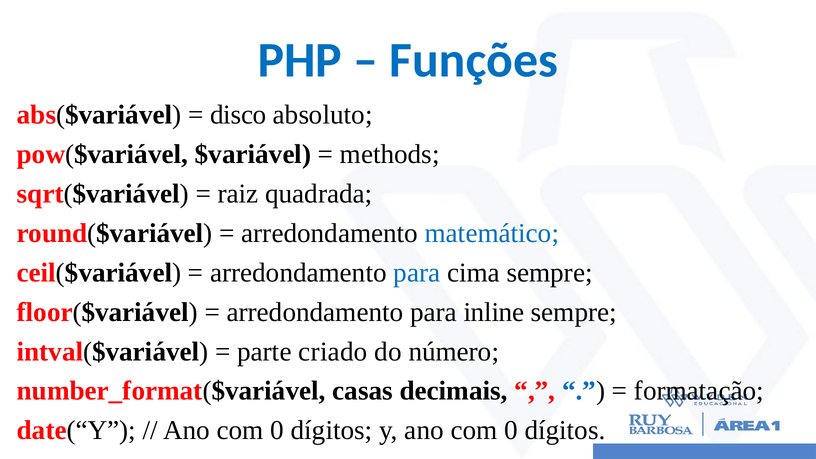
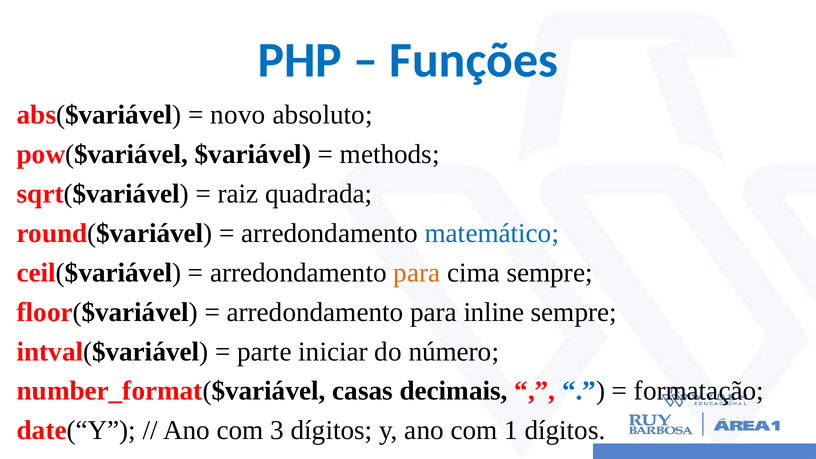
disco: disco -> novo
para at (417, 273) colour: blue -> orange
criado: criado -> iniciar
0 at (277, 430): 0 -> 3
y ano com 0: 0 -> 1
